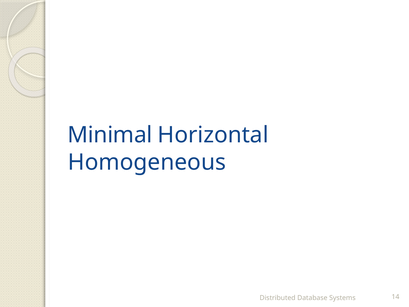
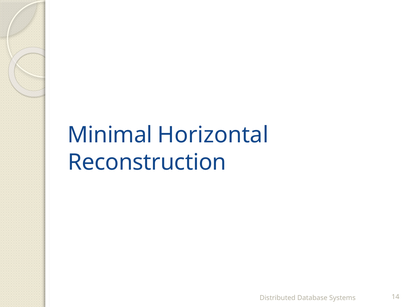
Homogeneous: Homogeneous -> Reconstruction
